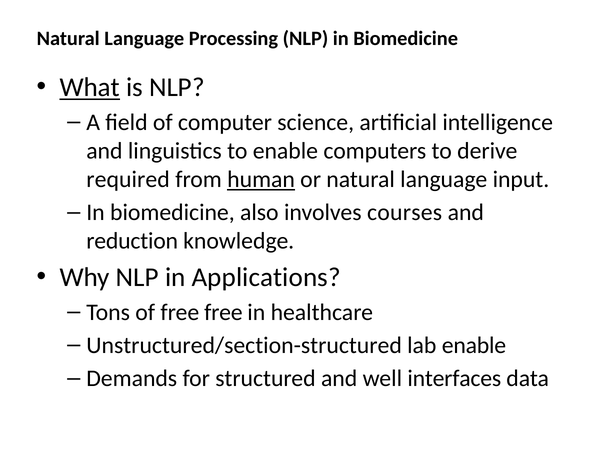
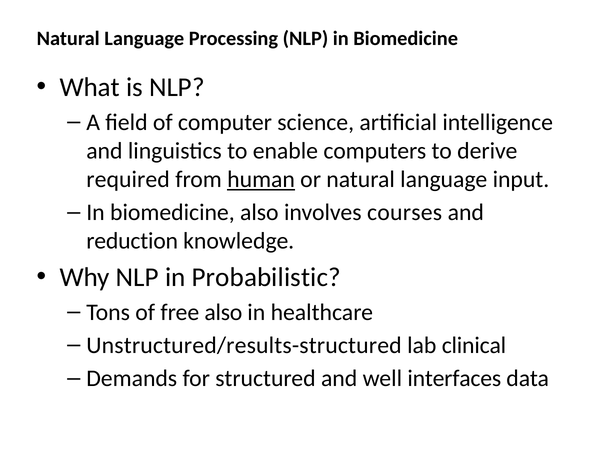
What underline: present -> none
Applications: Applications -> Probabilistic
free free: free -> also
Unstructured/section-structured: Unstructured/section-structured -> Unstructured/results-structured
lab enable: enable -> clinical
